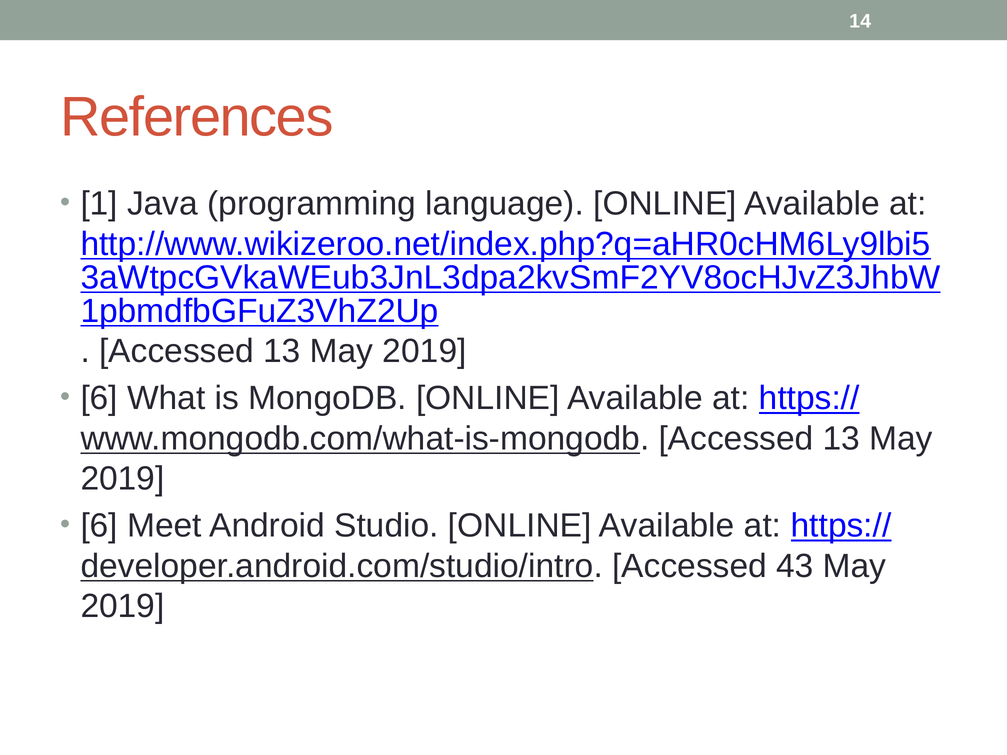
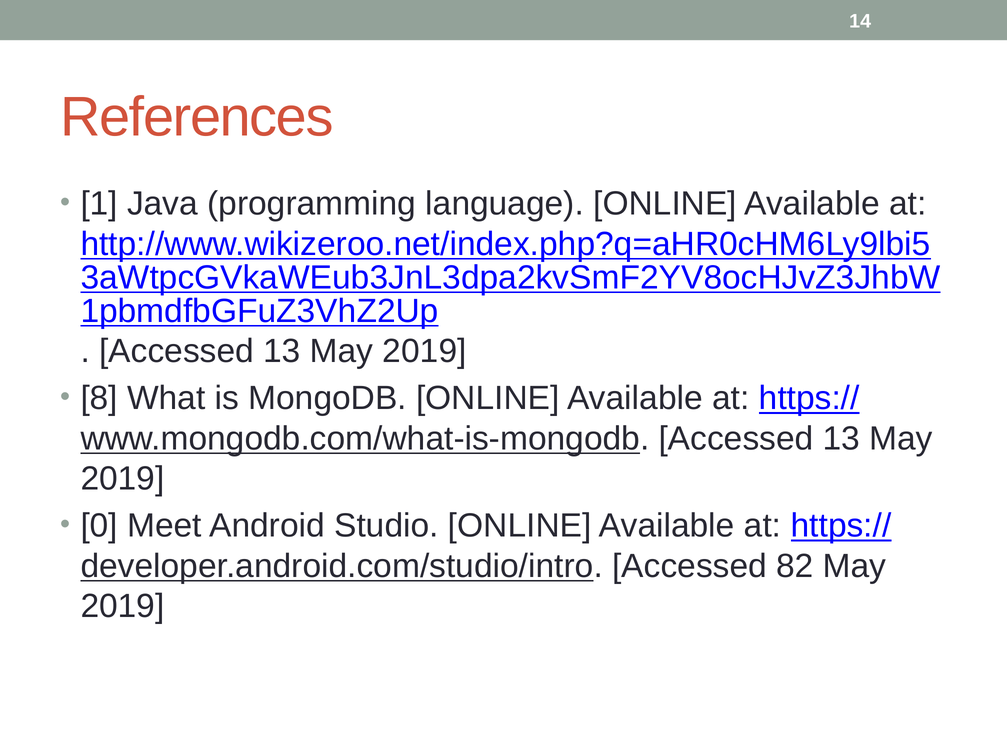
6 at (99, 398): 6 -> 8
6 at (99, 526): 6 -> 0
43: 43 -> 82
